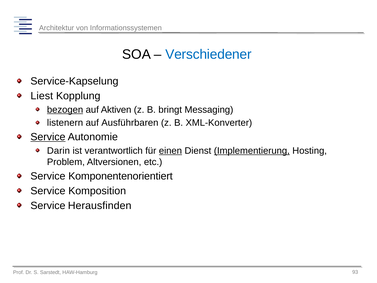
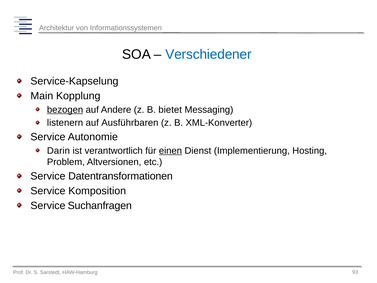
Liest: Liest -> Main
Aktiven: Aktiven -> Andere
bringt: bringt -> bietet
Service at (48, 137) underline: present -> none
Implementierung underline: present -> none
Komponentenorientiert: Komponentenorientiert -> Datentransformationen
Herausfinden: Herausfinden -> Suchanfragen
